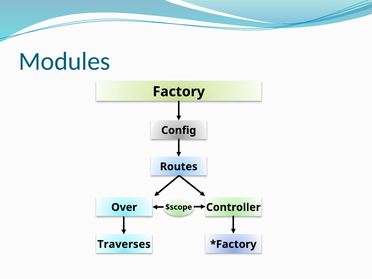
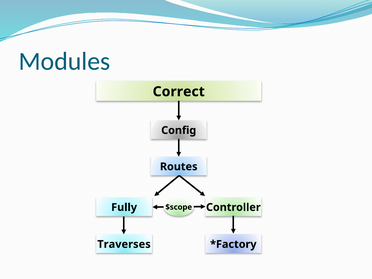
Factory: Factory -> Correct
Over: Over -> Fully
